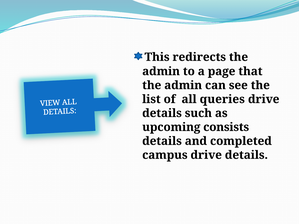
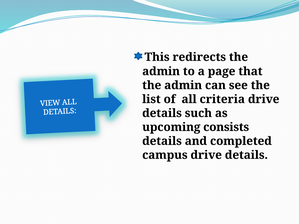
queries: queries -> criteria
